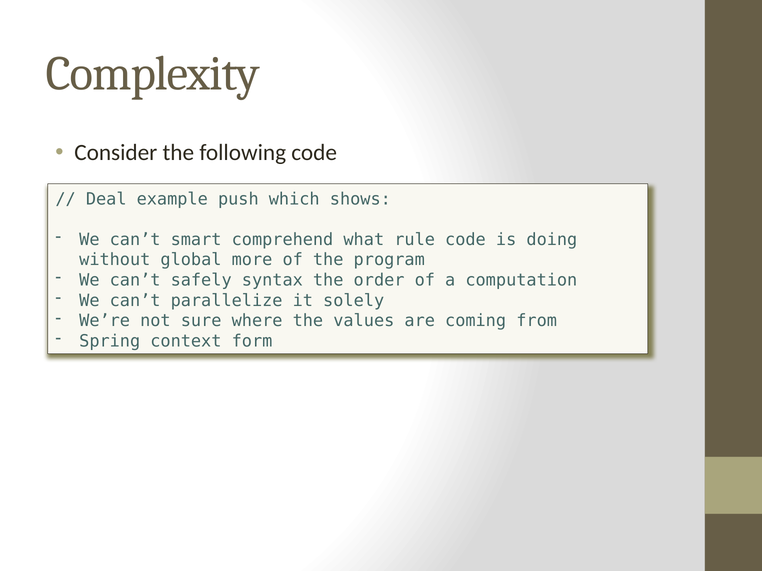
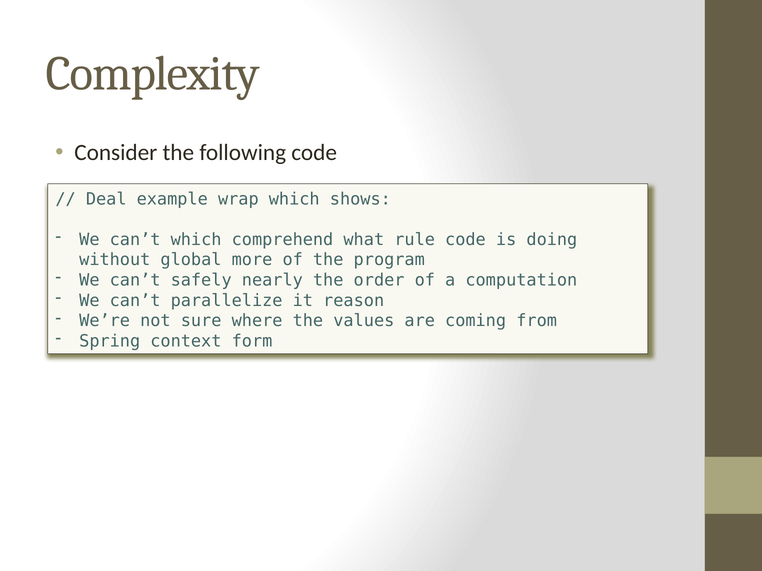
push: push -> wrap
can’t smart: smart -> which
syntax: syntax -> nearly
solely: solely -> reason
